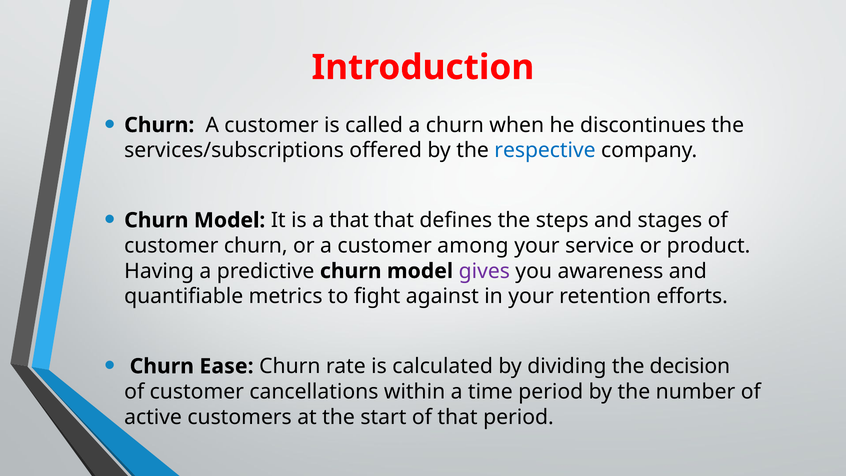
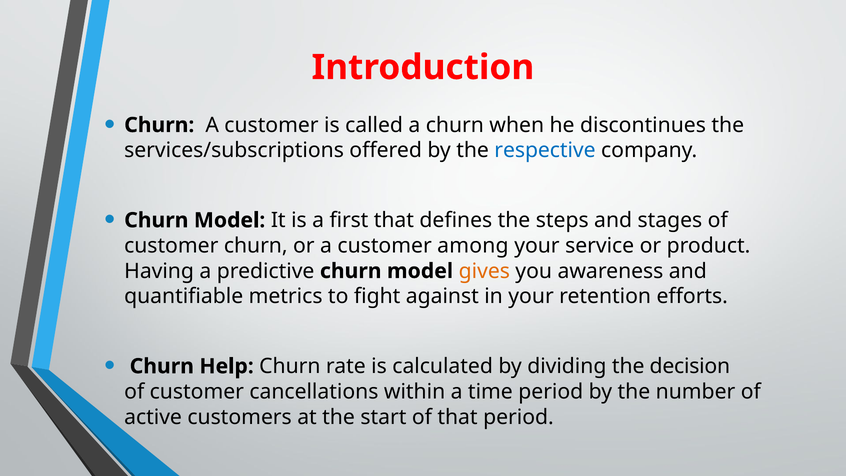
a that: that -> first
gives colour: purple -> orange
Ease: Ease -> Help
